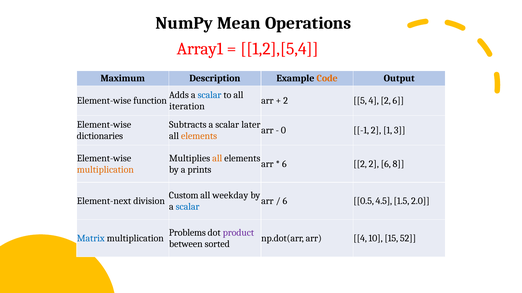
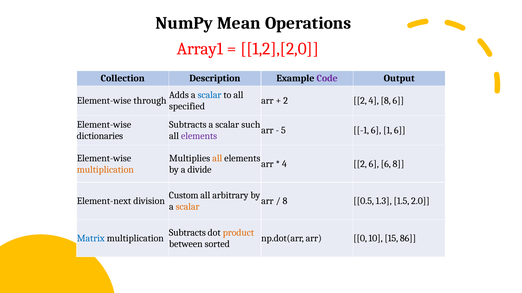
1,2],[5,4: 1,2],[5,4 -> 1,2],[2,0
Maximum: Maximum -> Collection
Code colour: orange -> purple
function: function -> through
2 5: 5 -> 2
4 2: 2 -> 8
iteration: iteration -> specified
later: later -> such
0: 0 -> 5
-1 2: 2 -> 6
1 3: 3 -> 6
elements at (199, 136) colour: orange -> purple
6 at (284, 164): 6 -> 4
2 2: 2 -> 6
prints: prints -> divide
weekday: weekday -> arbitrary
6 at (285, 201): 6 -> 8
4.5: 4.5 -> 1.3
scalar at (188, 207) colour: blue -> orange
Problems at (187, 233): Problems -> Subtracts
product colour: purple -> orange
arr 4: 4 -> 0
52: 52 -> 86
